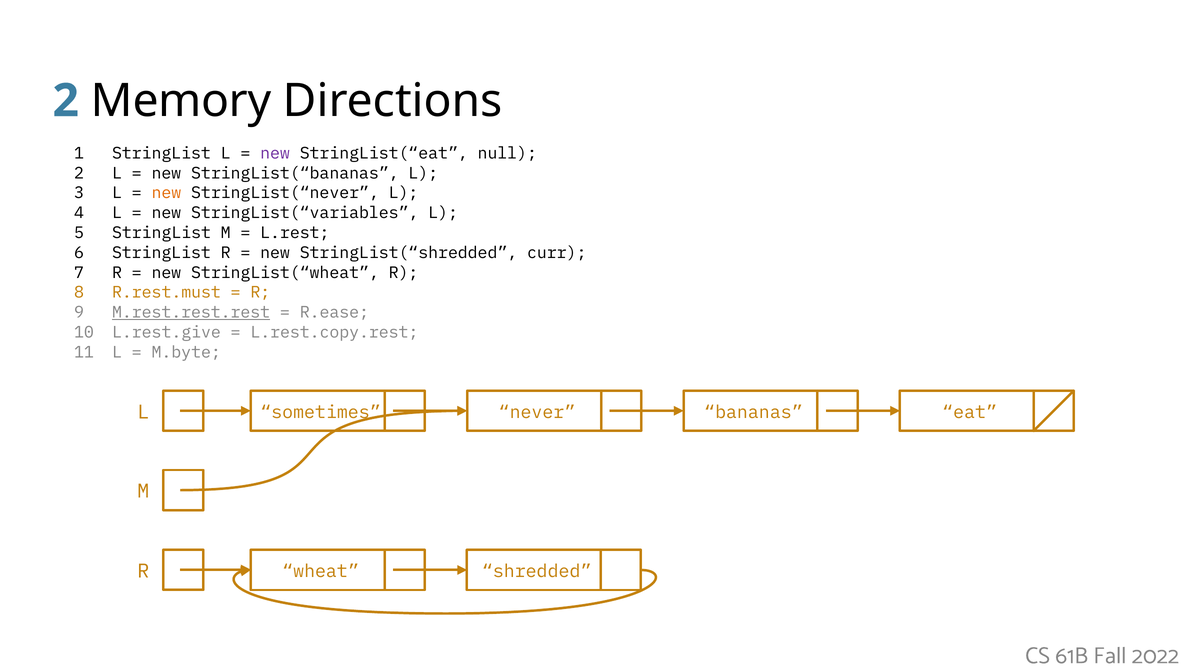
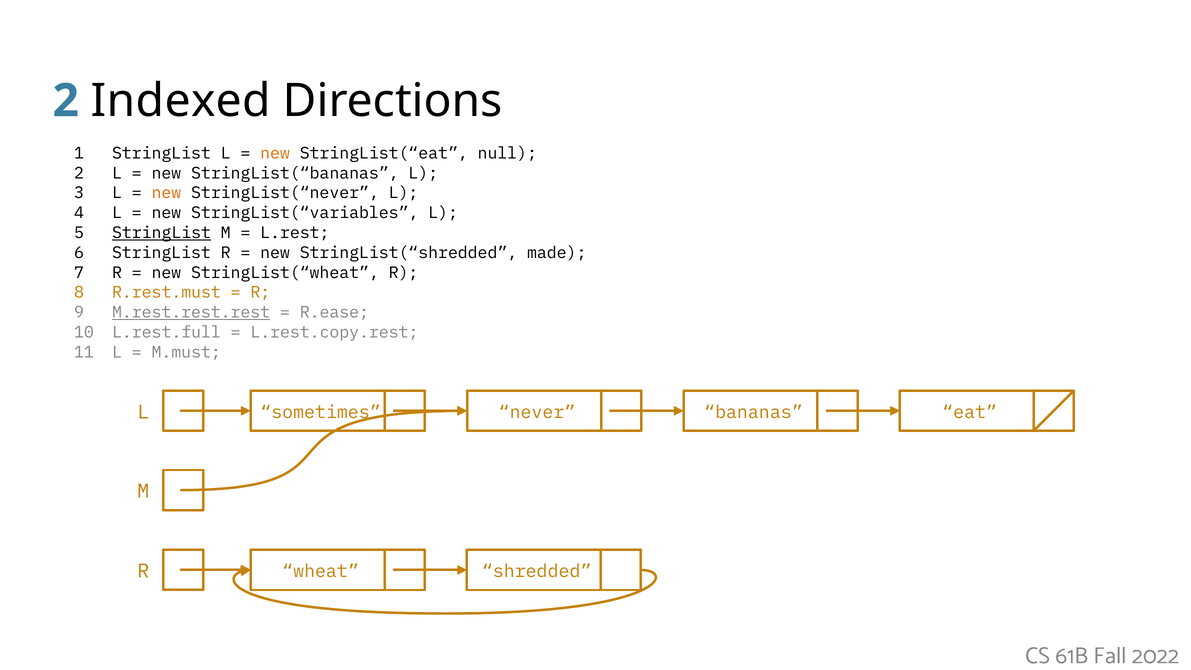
Memory: Memory -> Indexed
new at (275, 153) colour: purple -> orange
StringList at (162, 233) underline: none -> present
curr: curr -> made
L.rest.give: L.rest.give -> L.rest.full
M.byte: M.byte -> M.must
